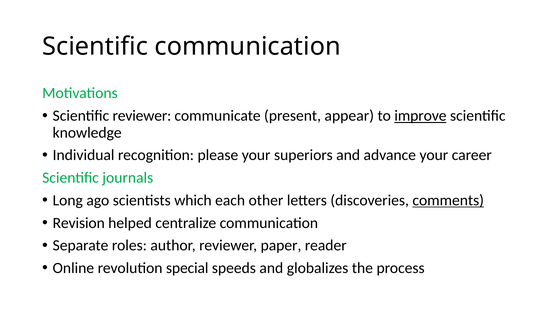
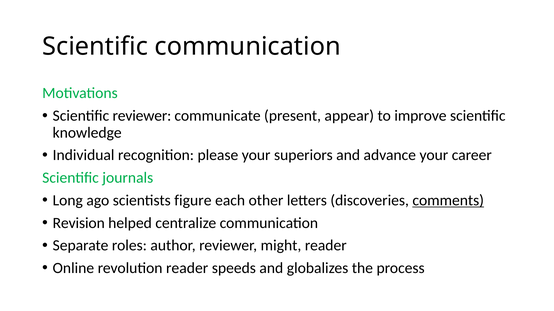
improve underline: present -> none
which: which -> figure
paper: paper -> might
revolution special: special -> reader
